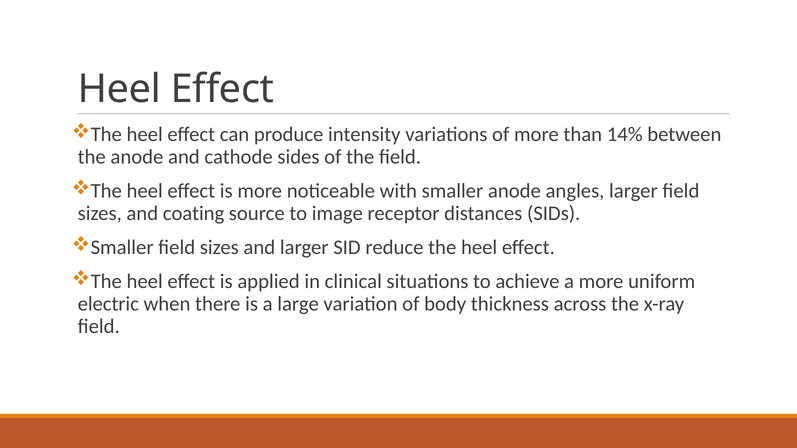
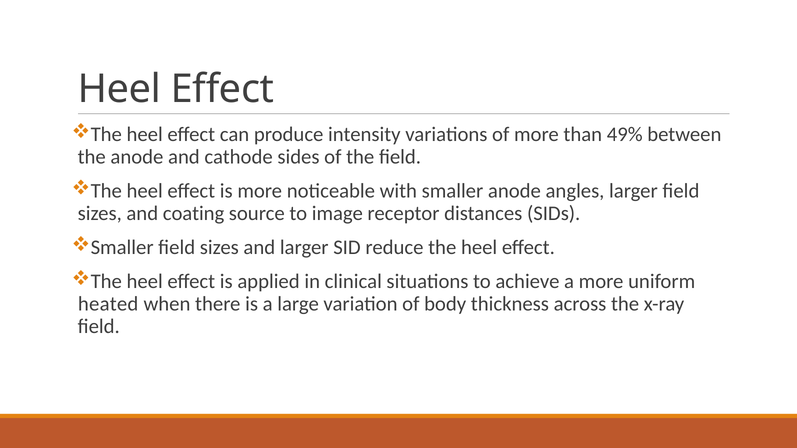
14%: 14% -> 49%
electric: electric -> heated
